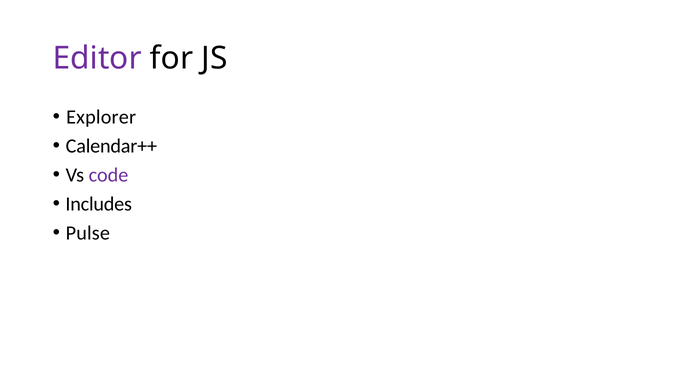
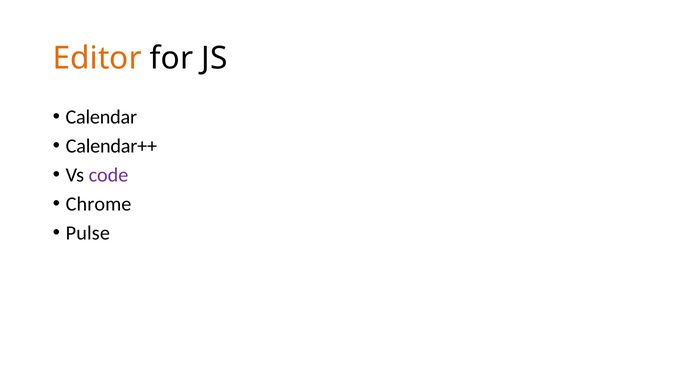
Editor colour: purple -> orange
Explorer: Explorer -> Calendar
Includes: Includes -> Chrome
